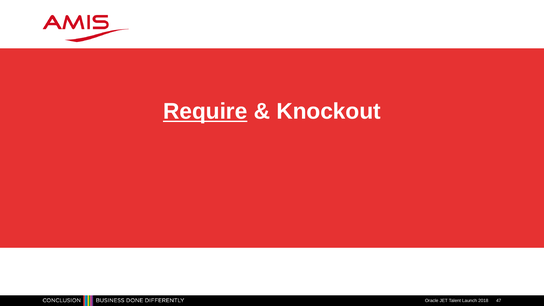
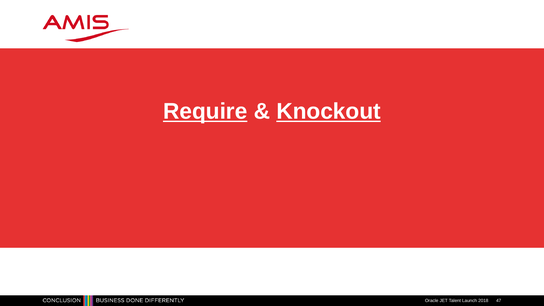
Knockout underline: none -> present
